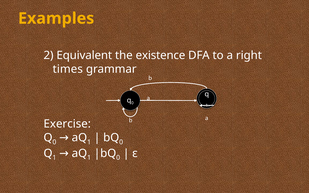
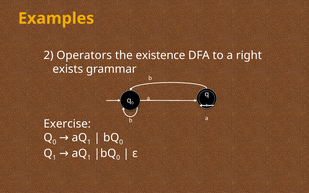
Equivalent: Equivalent -> Operators
times: times -> exists
